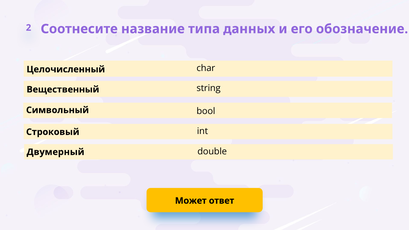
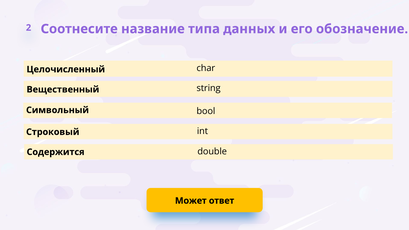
Двумерный: Двумерный -> Содержится
